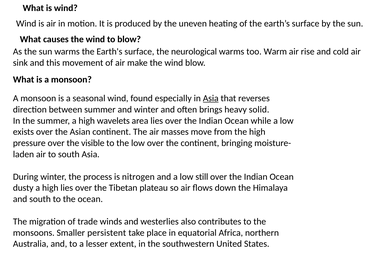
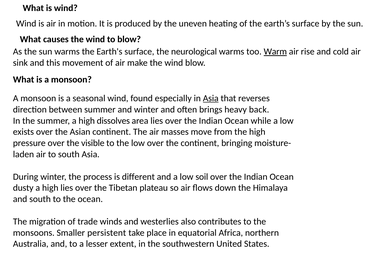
Warm underline: none -> present
solid: solid -> back
wavelets: wavelets -> dissolves
nitrogen: nitrogen -> different
still: still -> soil
